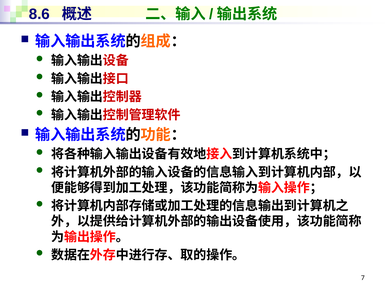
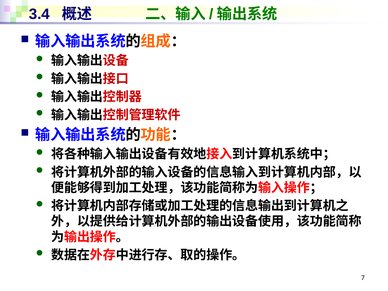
8.6: 8.6 -> 3.4
